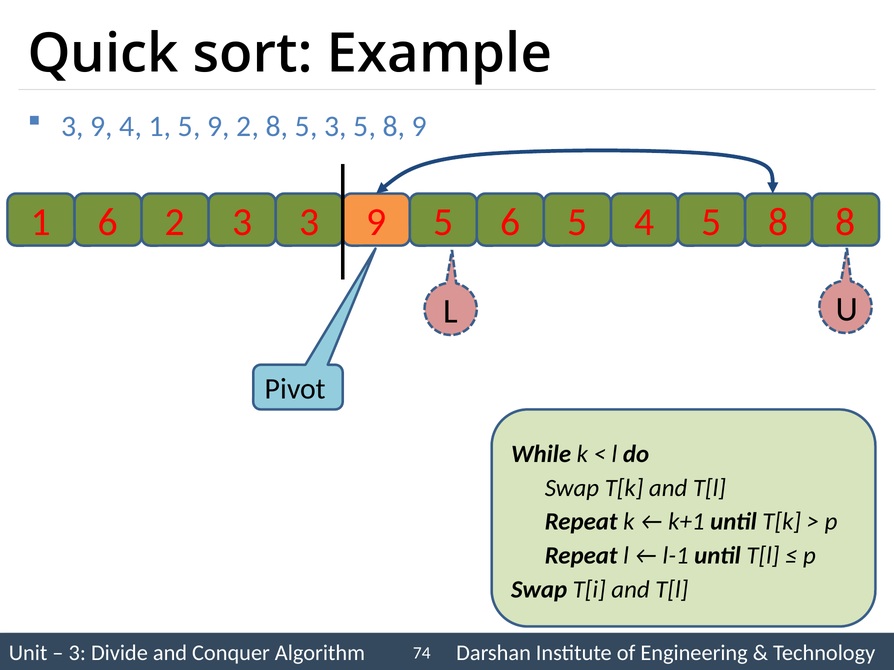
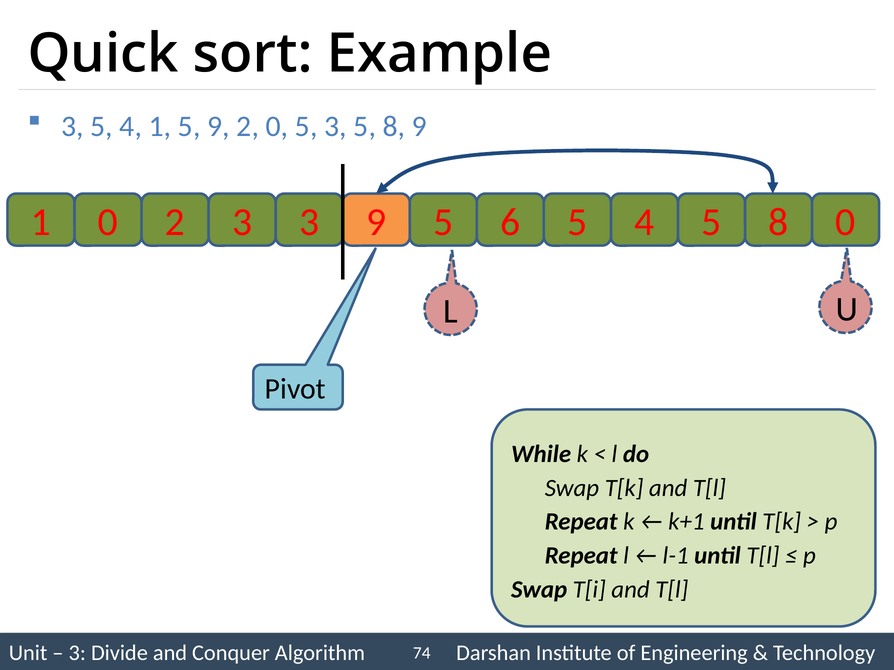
9 at (102, 126): 9 -> 5
2 8: 8 -> 0
1 6: 6 -> 0
8 at (846, 222): 8 -> 0
